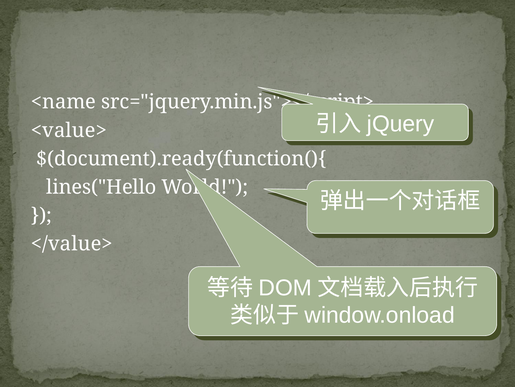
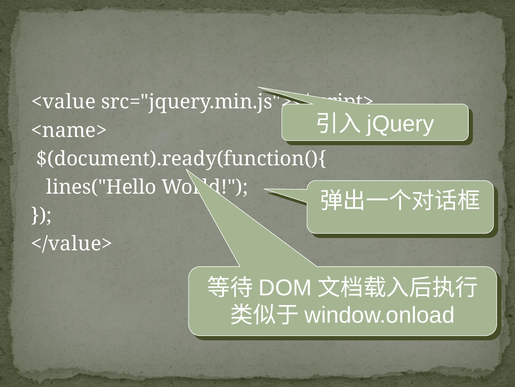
<name: <name -> <value
<value>: <value> -> <name>
